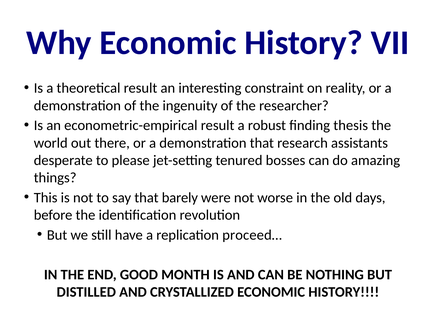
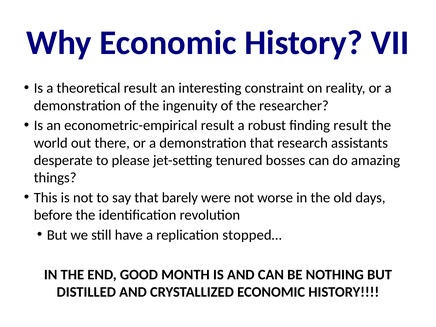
finding thesis: thesis -> result
proceed…: proceed… -> stopped…
